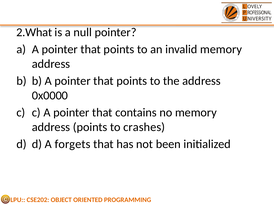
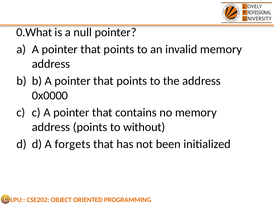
2.What: 2.What -> 0.What
crashes: crashes -> without
